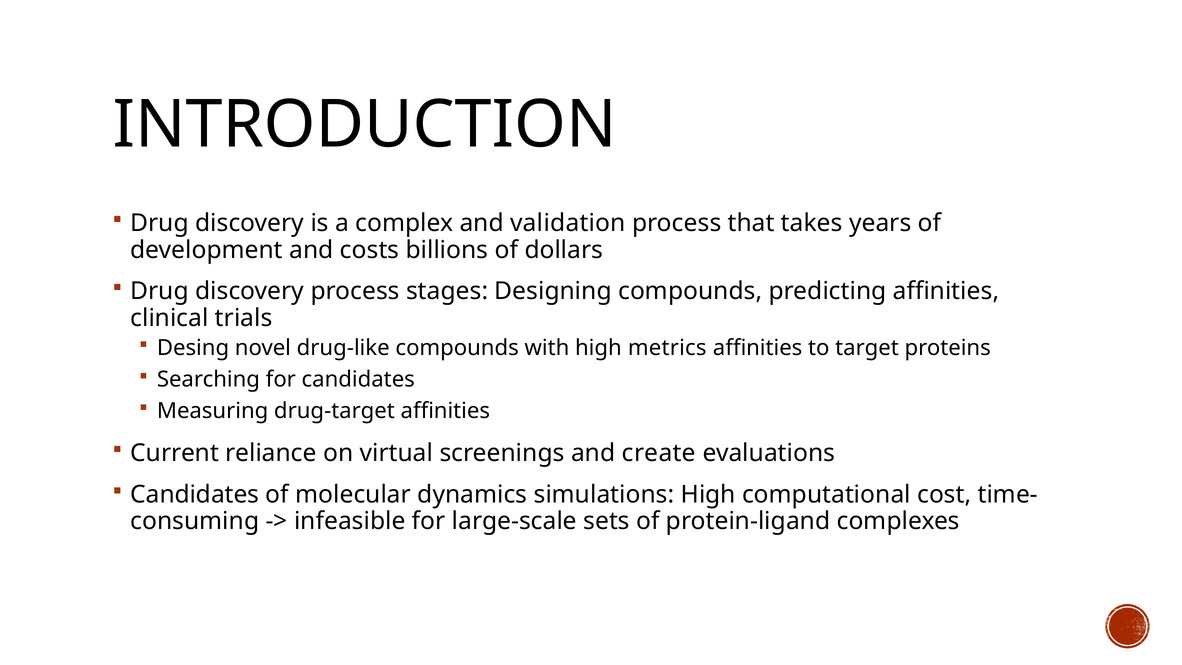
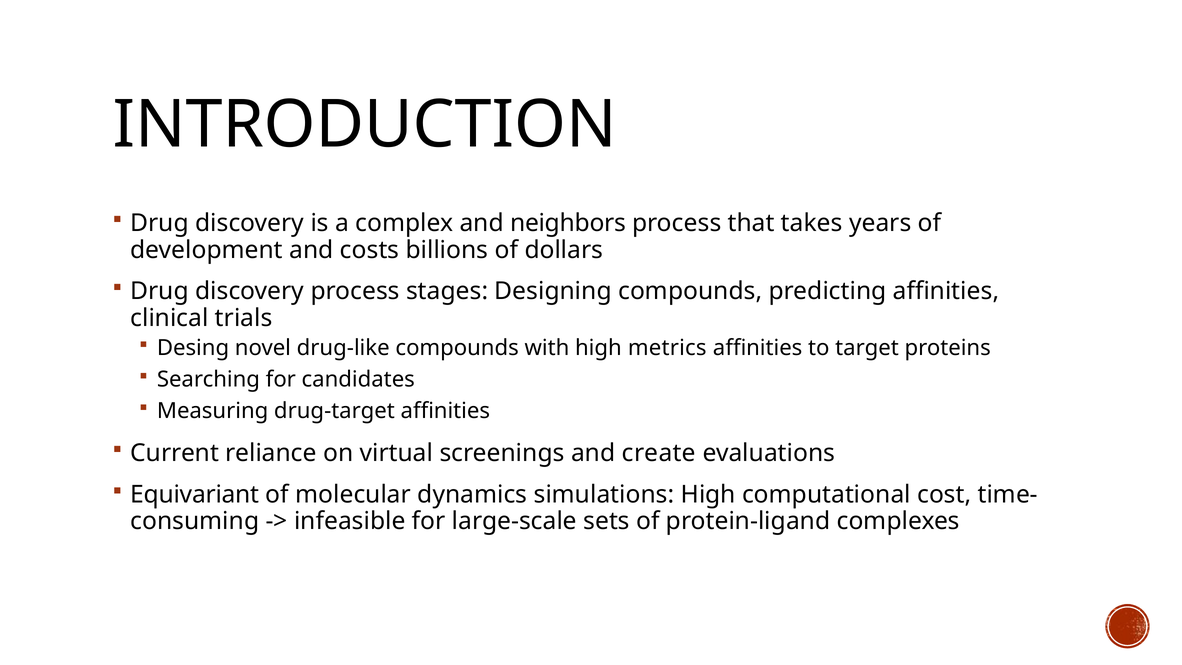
validation: validation -> neighbors
Candidates at (195, 495): Candidates -> Equivariant
